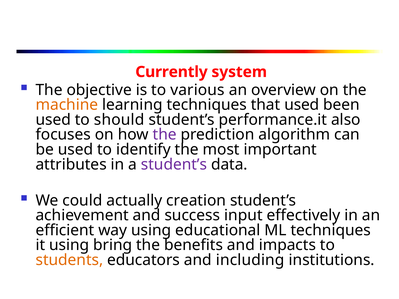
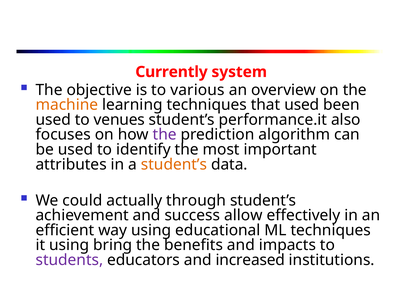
should: should -> venues
student’s at (174, 165) colour: purple -> orange
creation: creation -> through
input: input -> allow
students colour: orange -> purple
including: including -> increased
